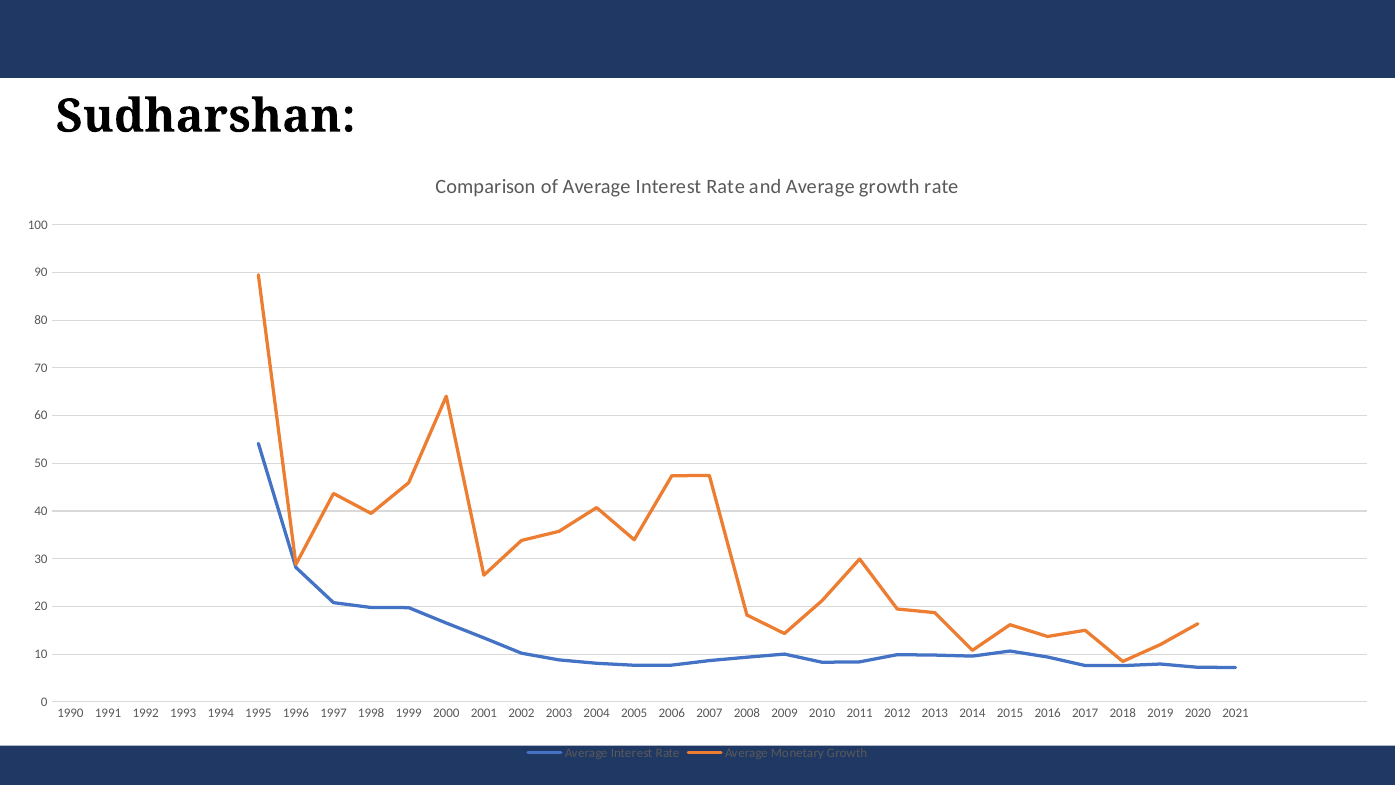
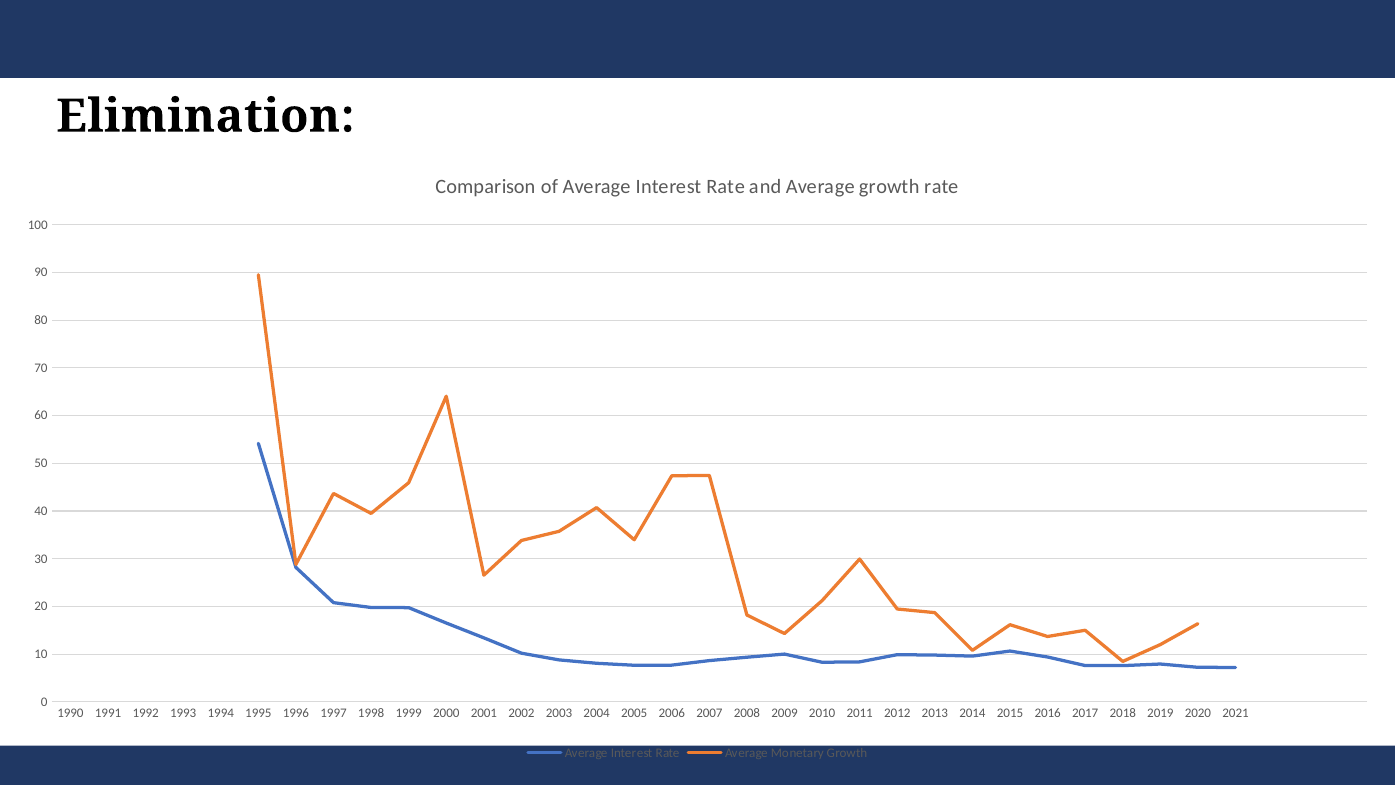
Sudharshan: Sudharshan -> Elimination
